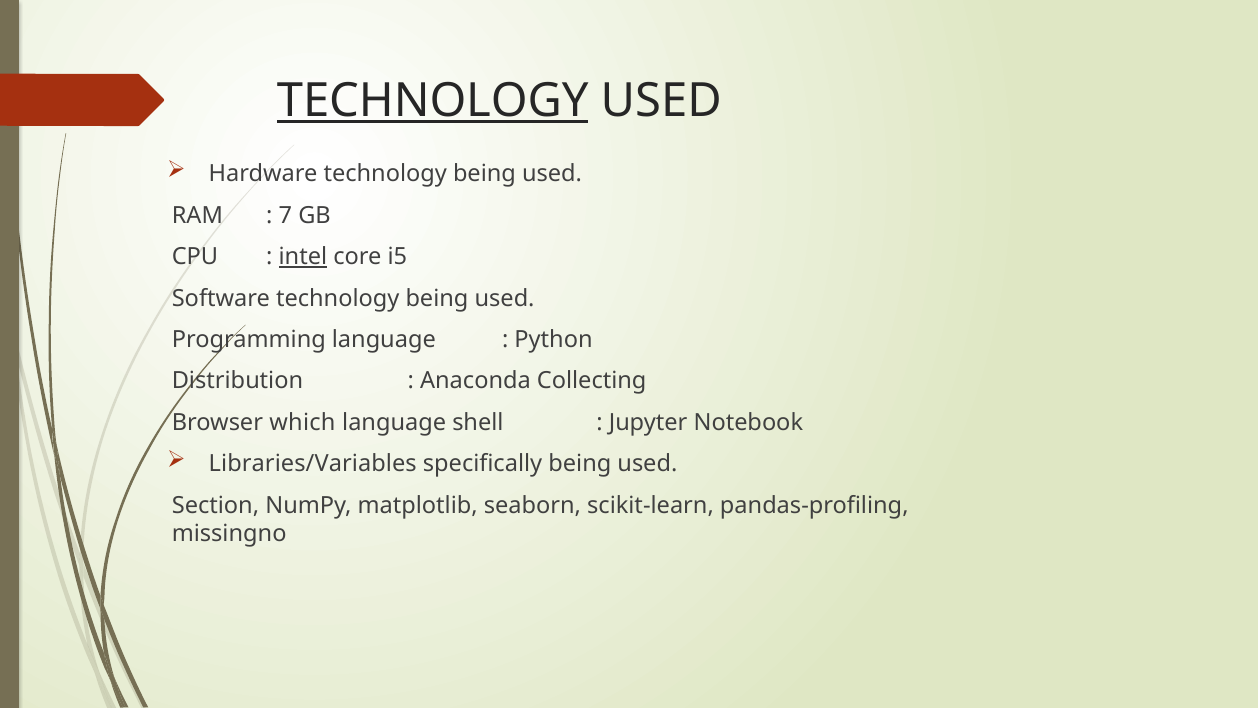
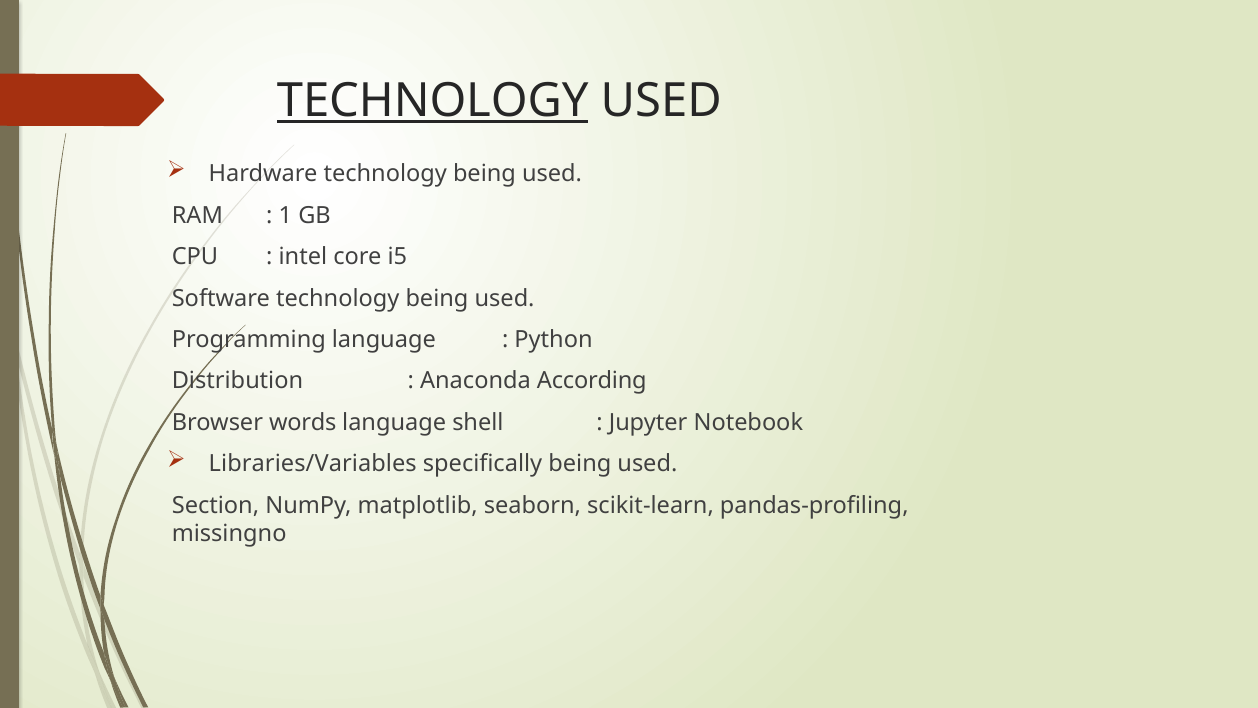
7: 7 -> 1
intel underline: present -> none
Collecting: Collecting -> According
which: which -> words
